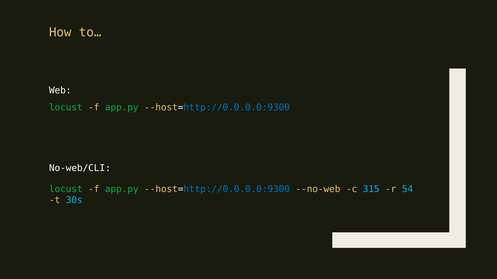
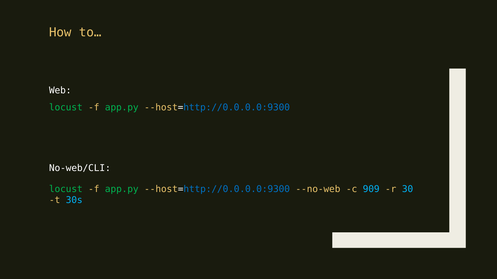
315: 315 -> 909
54: 54 -> 30
